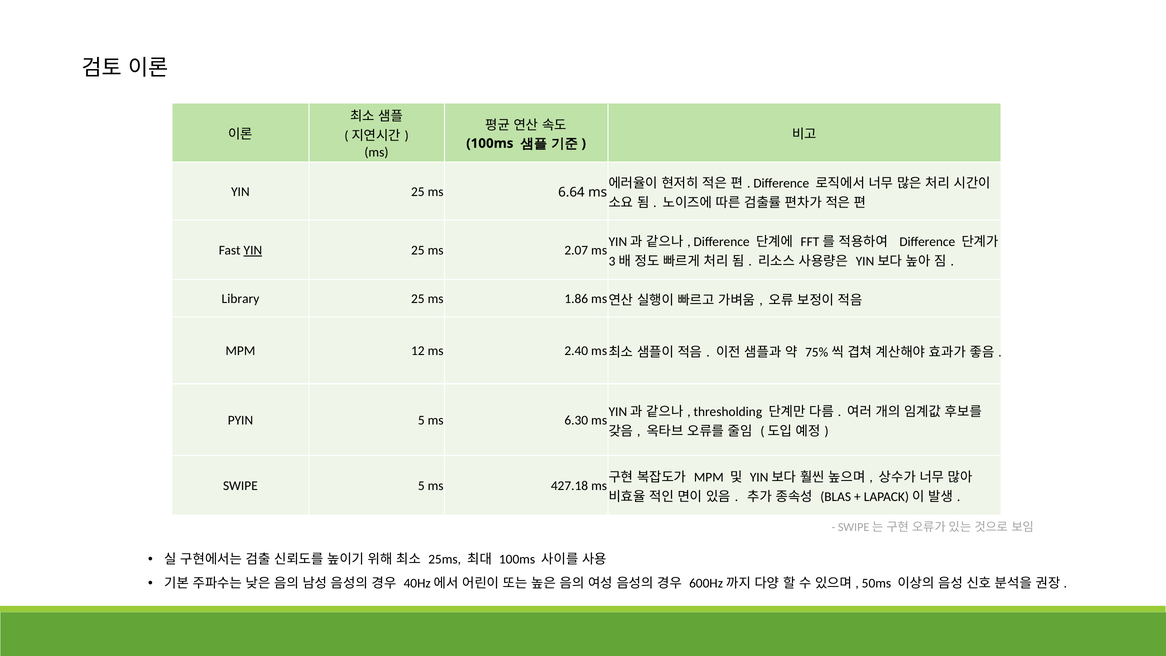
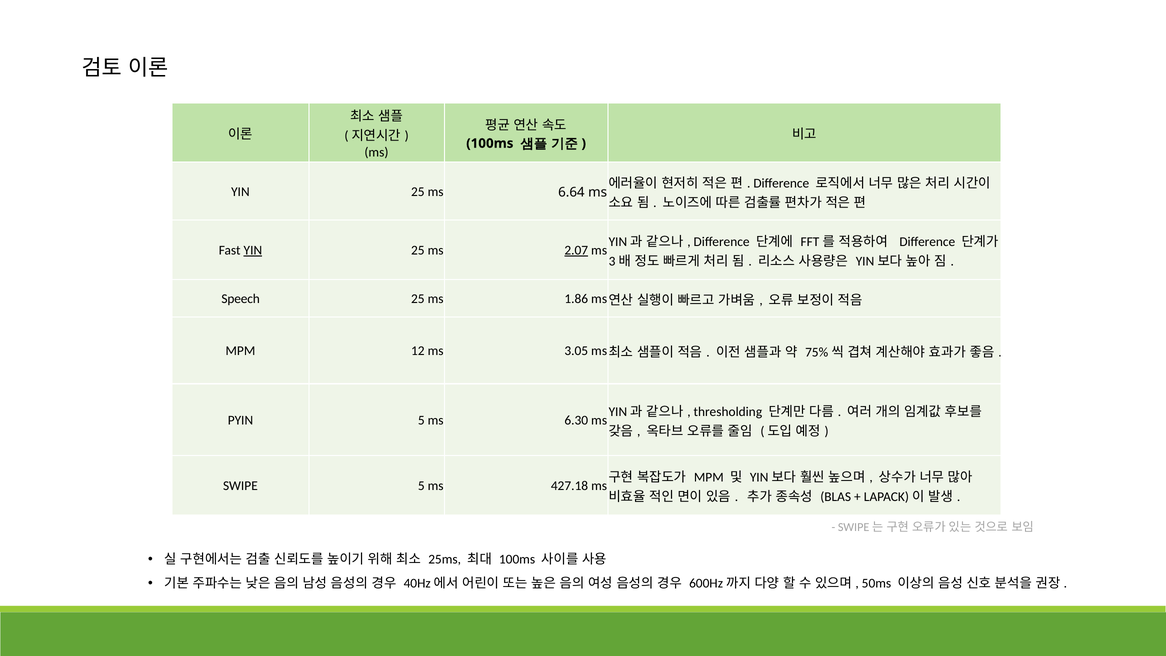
2.07 underline: none -> present
Library: Library -> Speech
2.40: 2.40 -> 3.05
